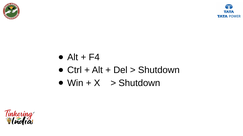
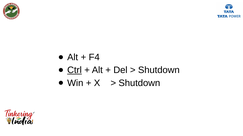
Ctrl underline: none -> present
